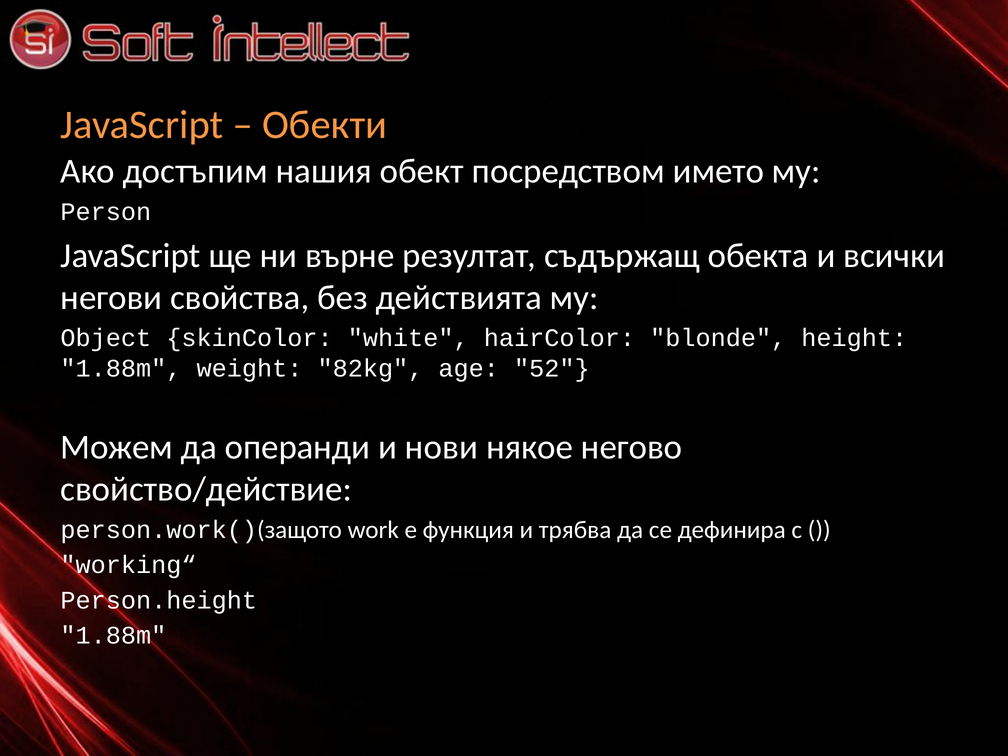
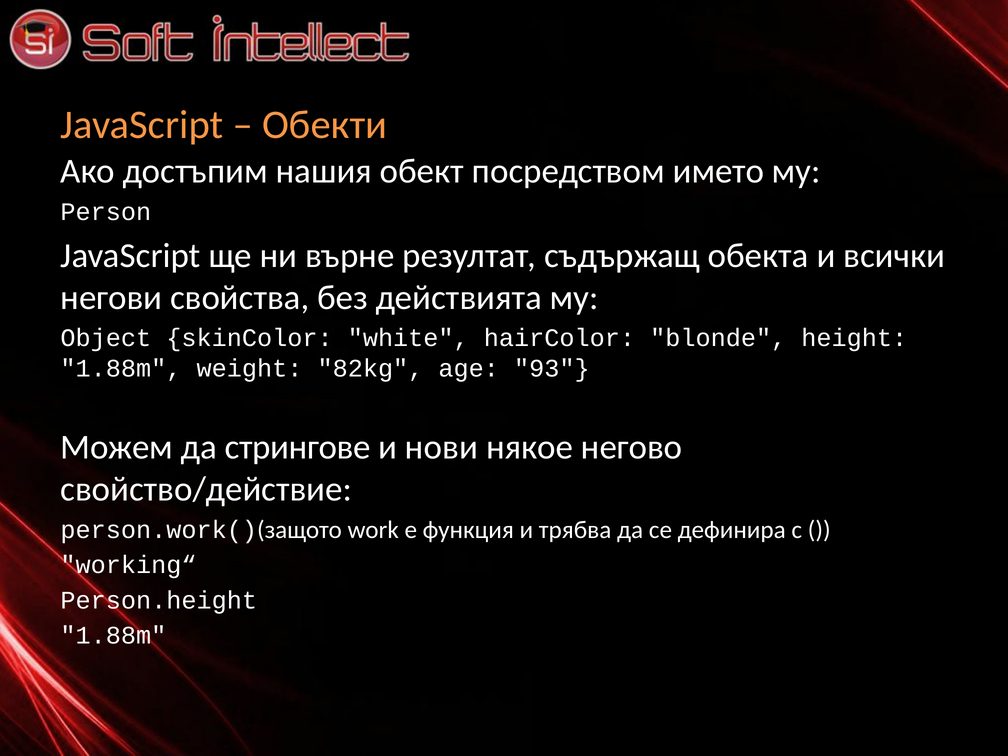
52: 52 -> 93
операнди: операнди -> стрингове
